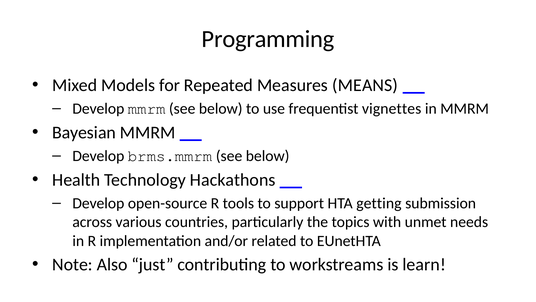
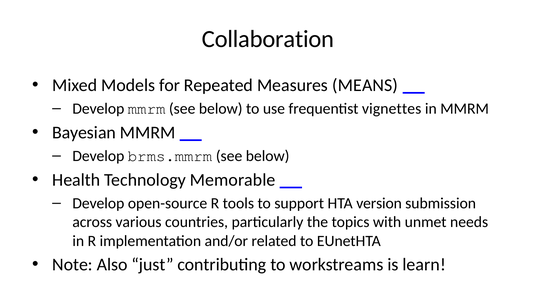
Programming: Programming -> Collaboration
Hackathons: Hackathons -> Memorable
getting: getting -> version
